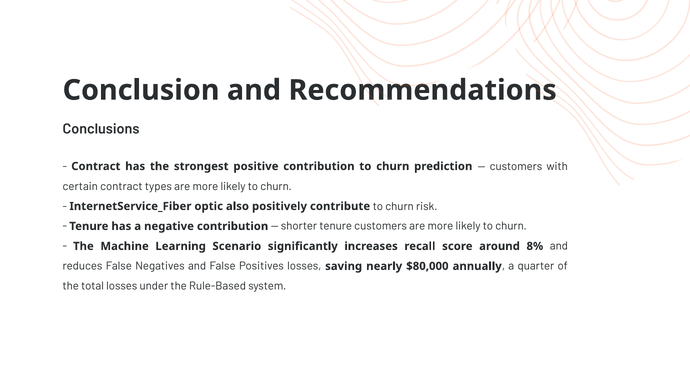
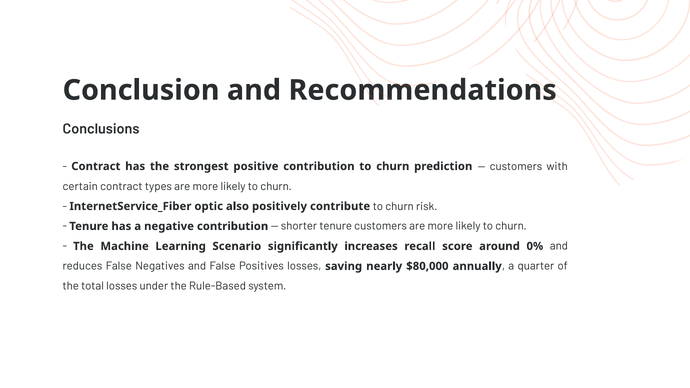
8%: 8% -> 0%
